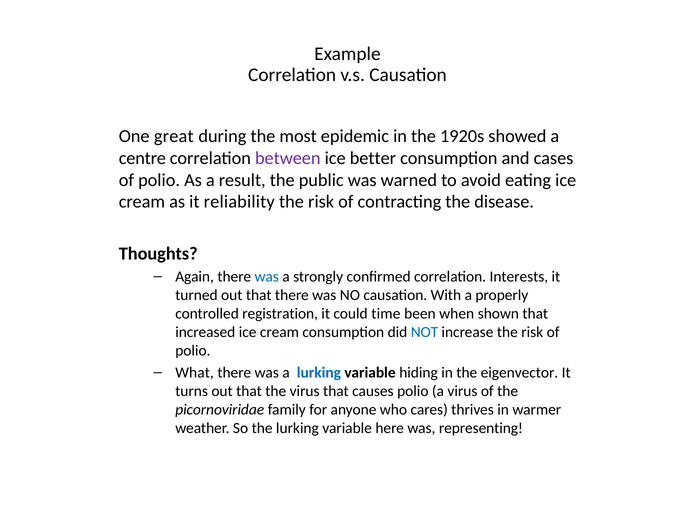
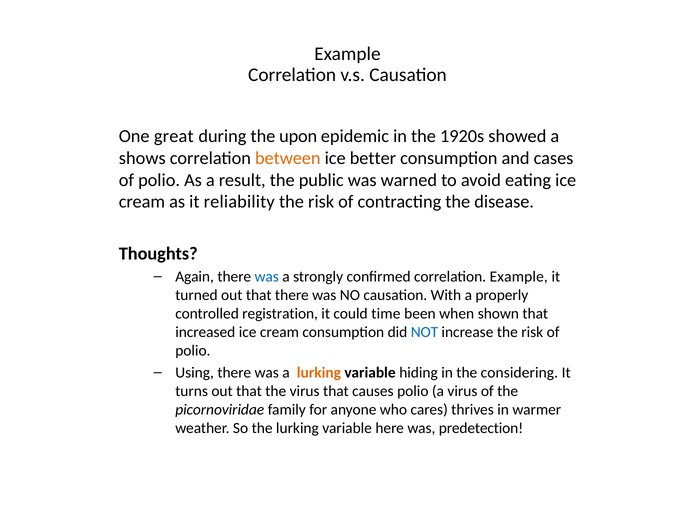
most: most -> upon
centre: centre -> shows
between colour: purple -> orange
correlation Interests: Interests -> Example
What: What -> Using
lurking at (319, 373) colour: blue -> orange
eigenvector: eigenvector -> considering
representing: representing -> predetection
